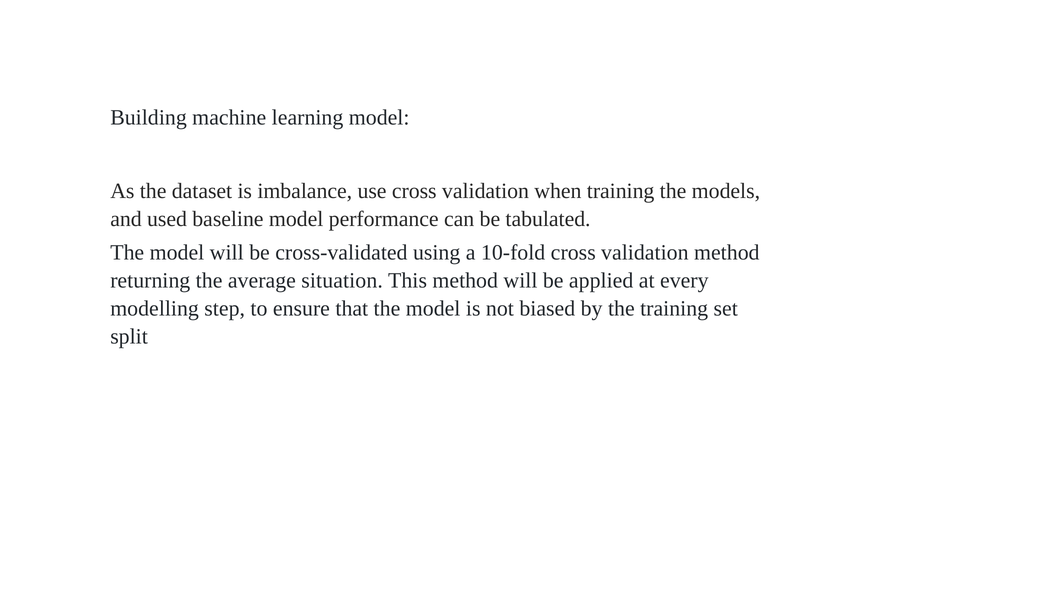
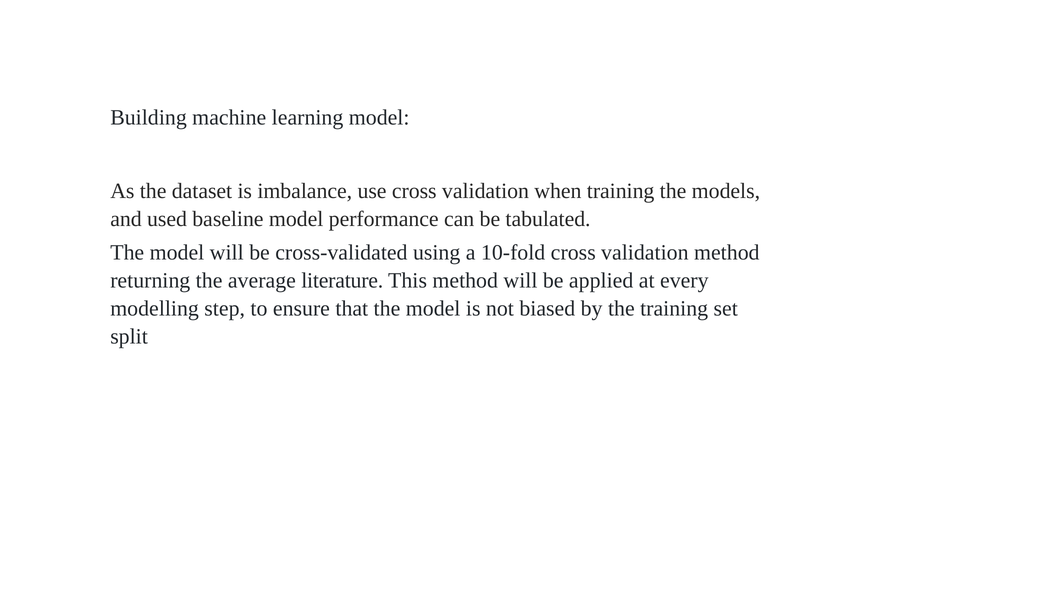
situation: situation -> literature
